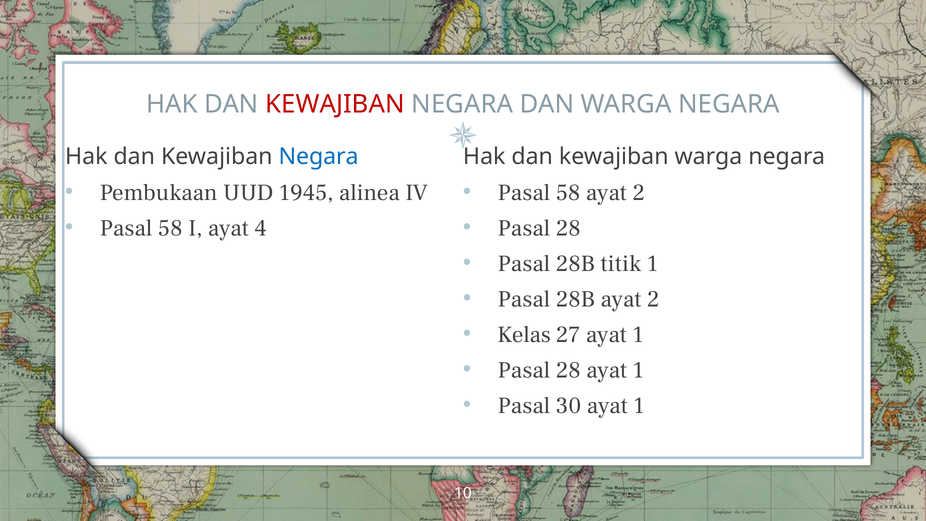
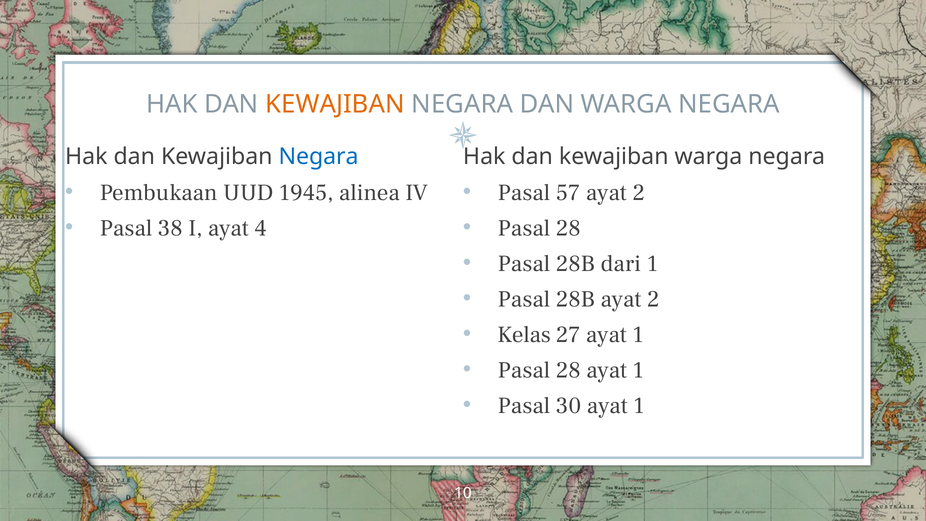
KEWAJIBAN at (335, 104) colour: red -> orange
58 at (568, 192): 58 -> 57
58 at (170, 228): 58 -> 38
titik: titik -> dari
